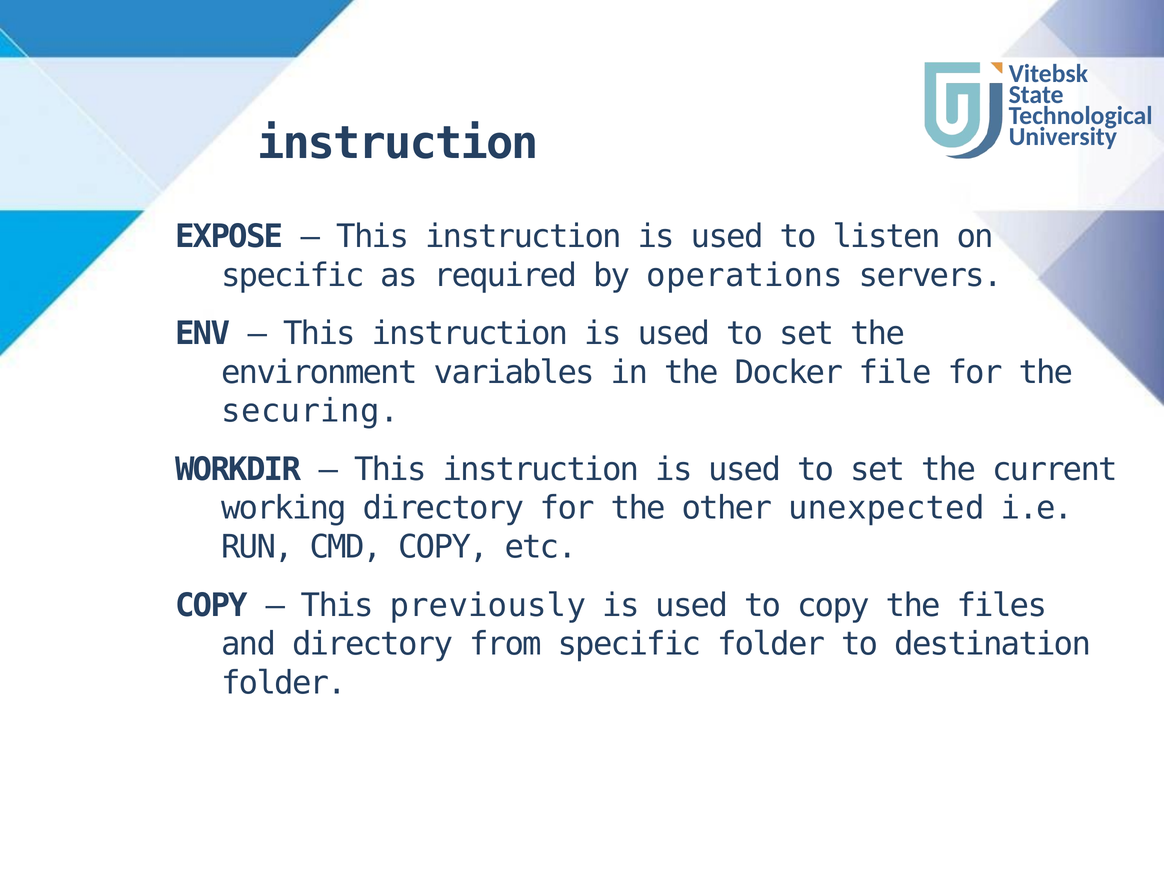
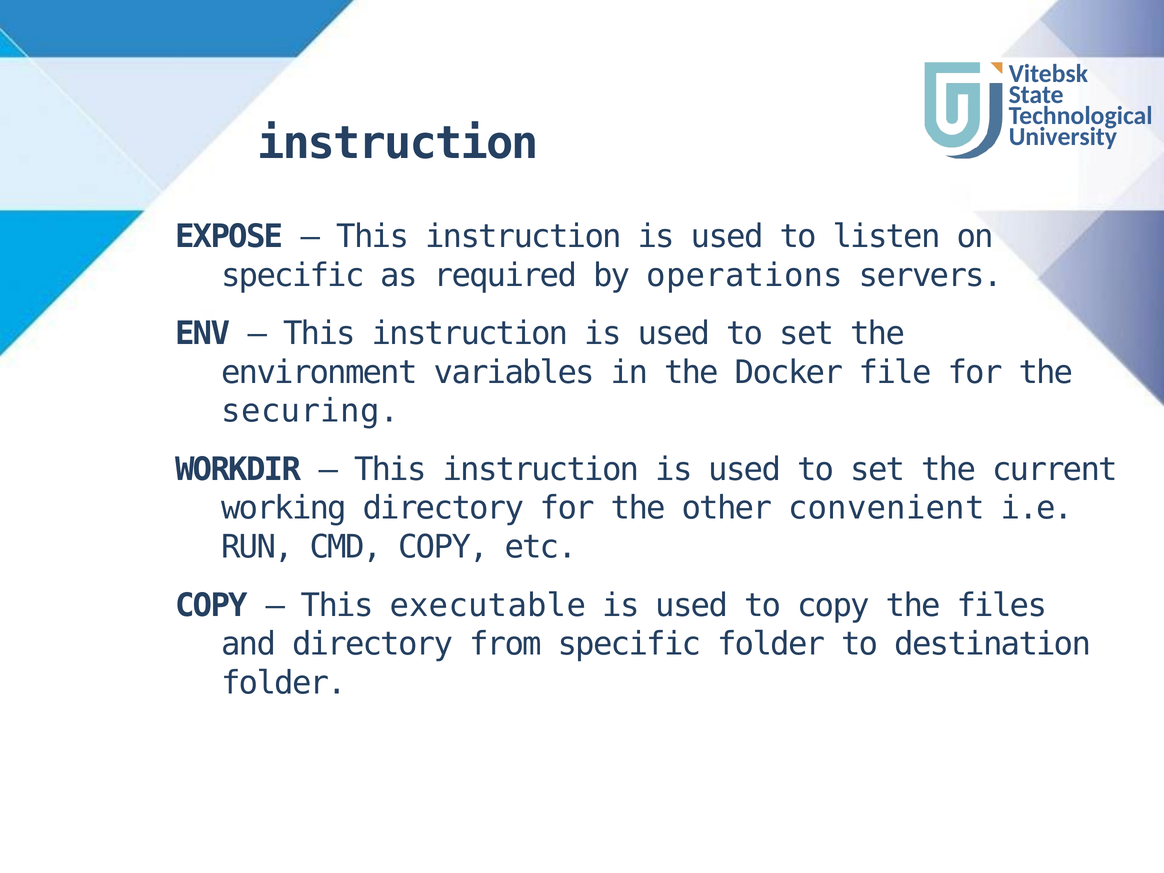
unexpected: unexpected -> convenient
previously: previously -> executable
